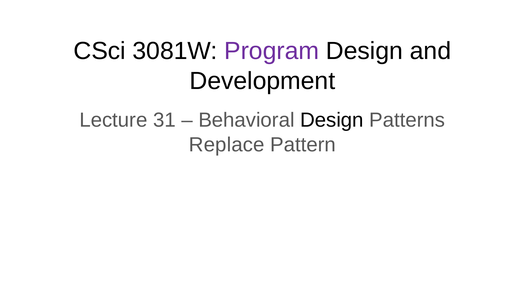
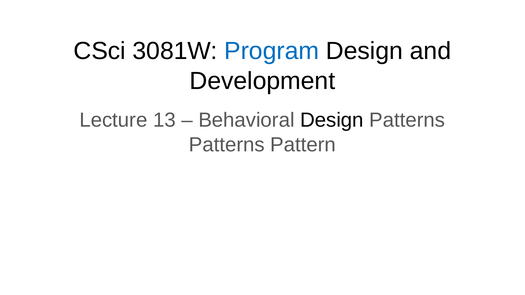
Program colour: purple -> blue
31: 31 -> 13
Replace at (227, 145): Replace -> Patterns
